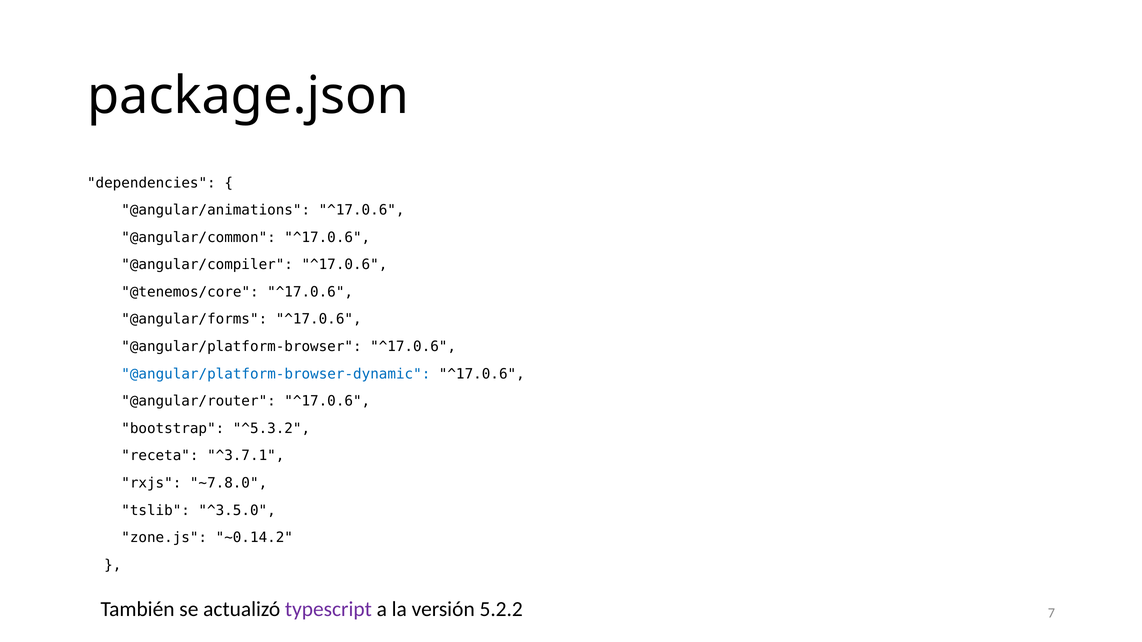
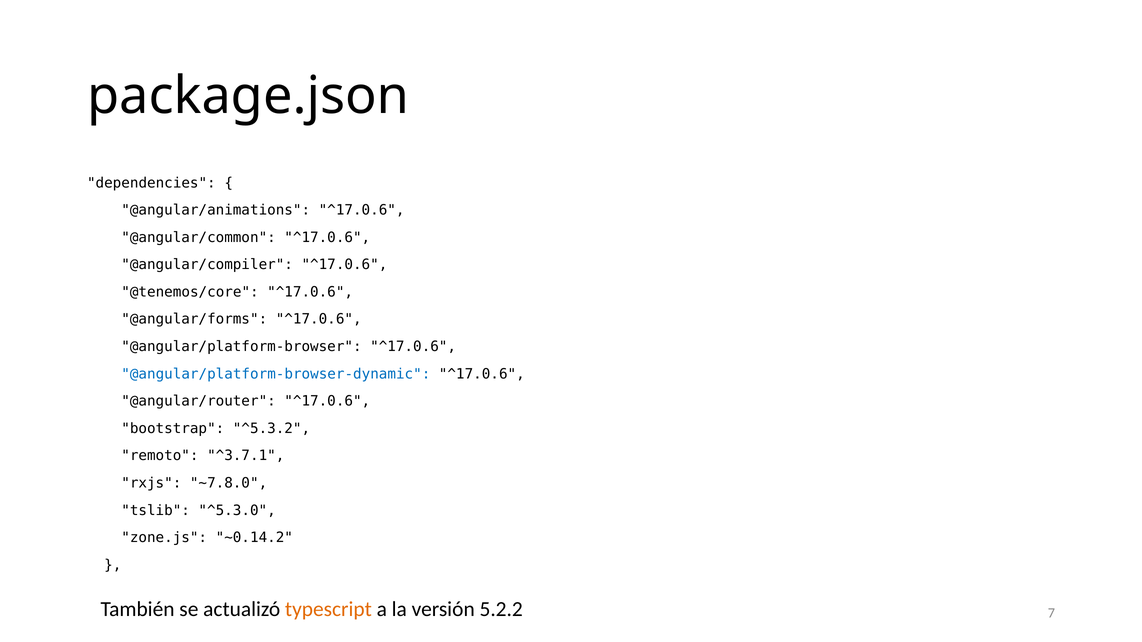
receta: receta -> remoto
^3.5.0: ^3.5.0 -> ^5.3.0
typescript colour: purple -> orange
